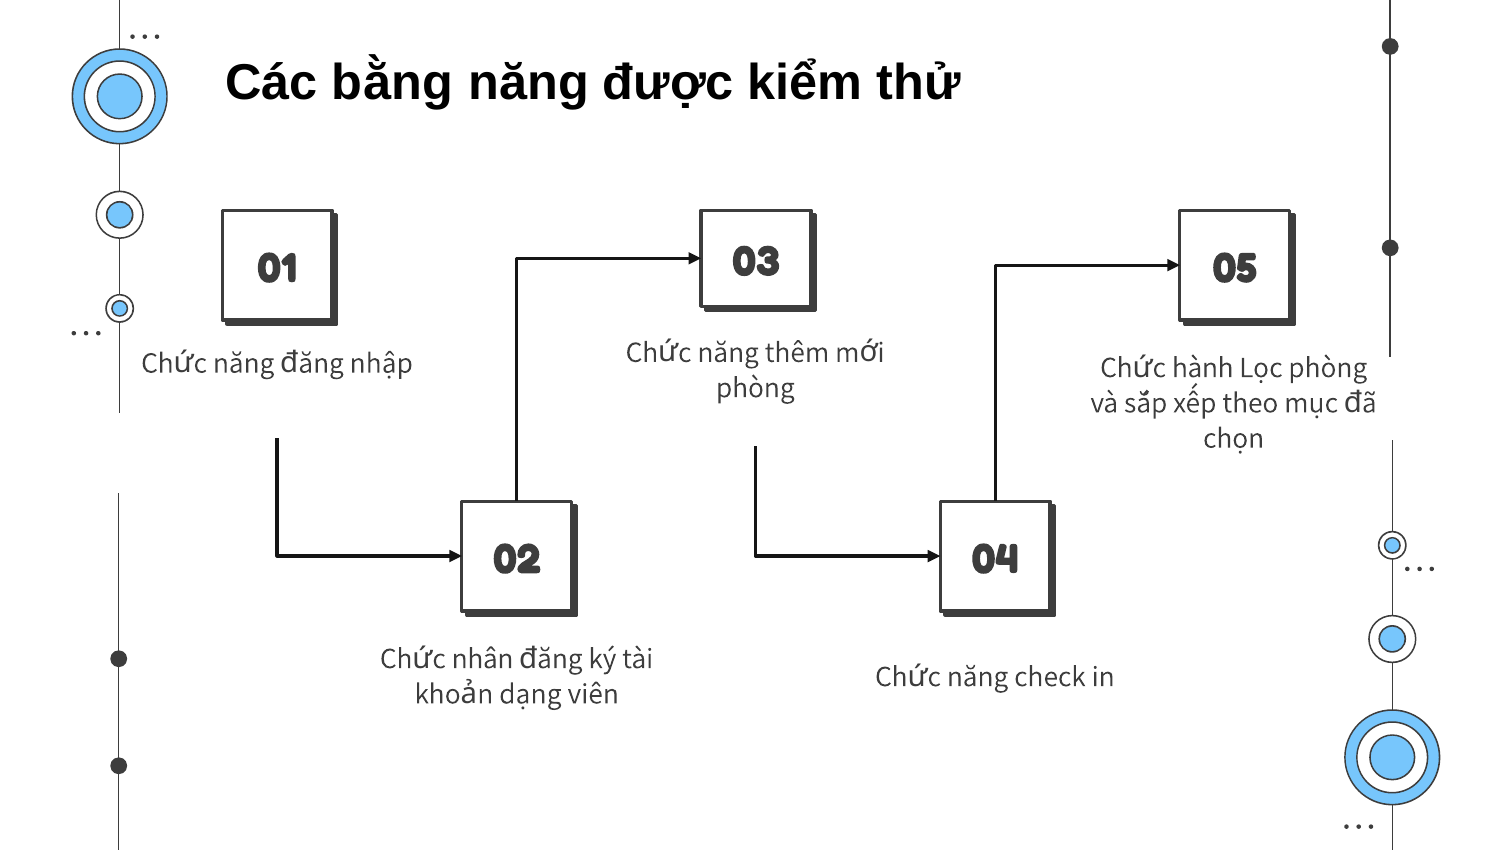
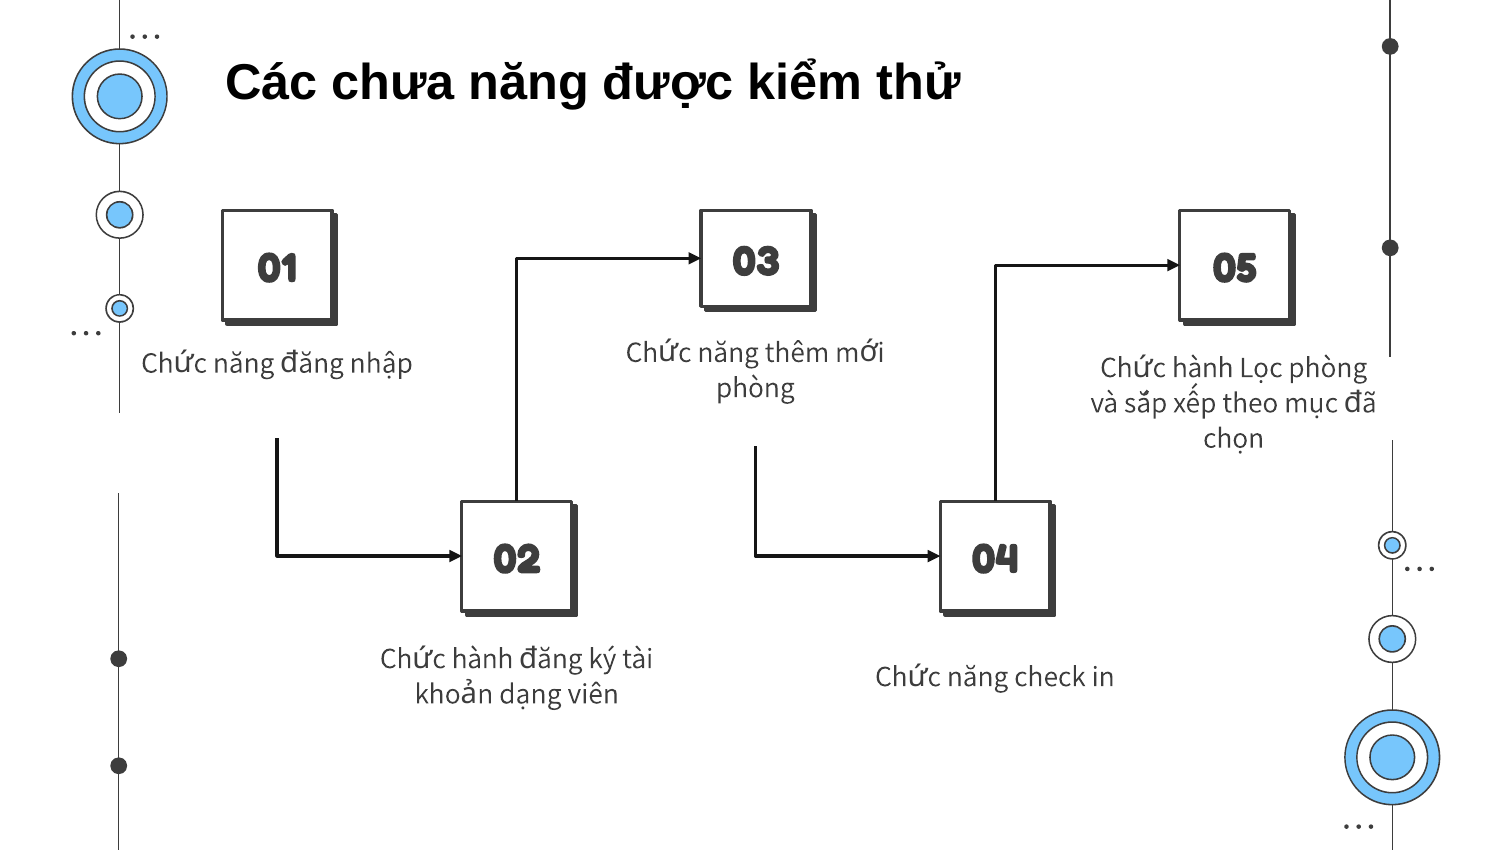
bằng: bằng -> chưa
nhân at (483, 659): nhân -> hành
